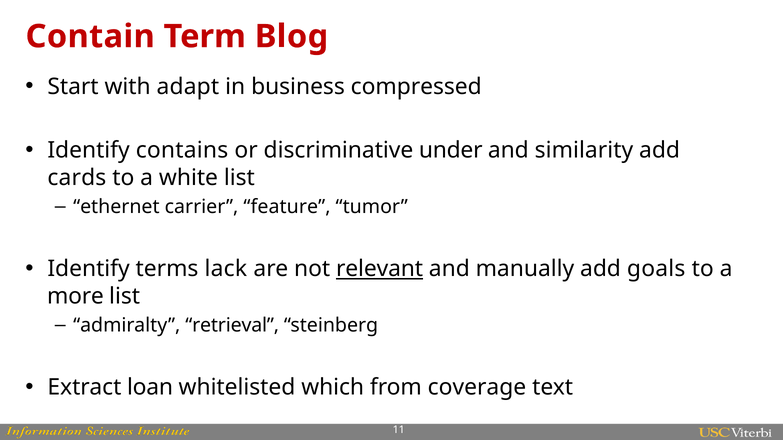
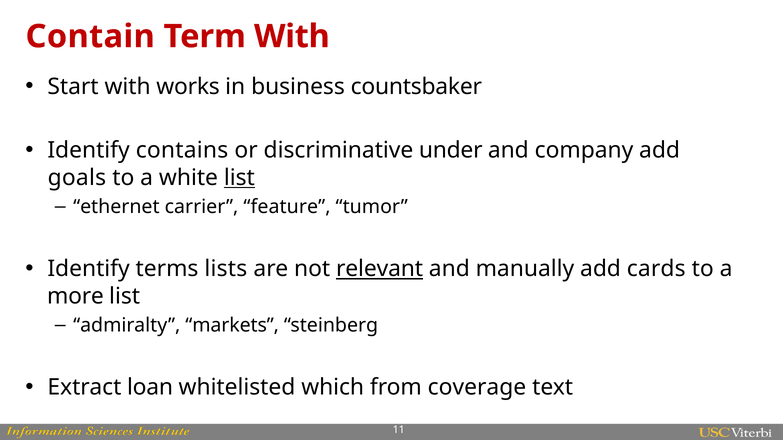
Term Blog: Blog -> With
adapt: adapt -> works
compressed: compressed -> countsbaker
similarity: similarity -> company
cards: cards -> goals
list at (239, 178) underline: none -> present
lack: lack -> lists
goals: goals -> cards
retrieval: retrieval -> markets
